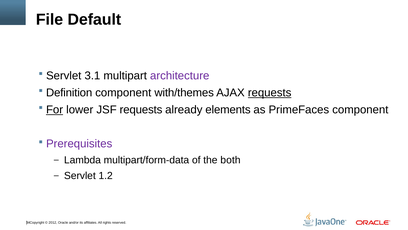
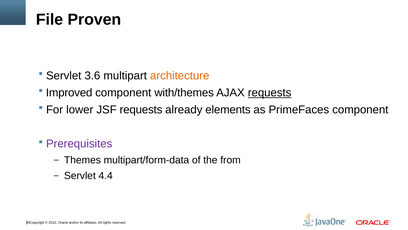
Default: Default -> Proven
3.1: 3.1 -> 3.6
architecture colour: purple -> orange
Definition: Definition -> Improved
For underline: present -> none
Lambda: Lambda -> Themes
both: both -> from
1.2: 1.2 -> 4.4
